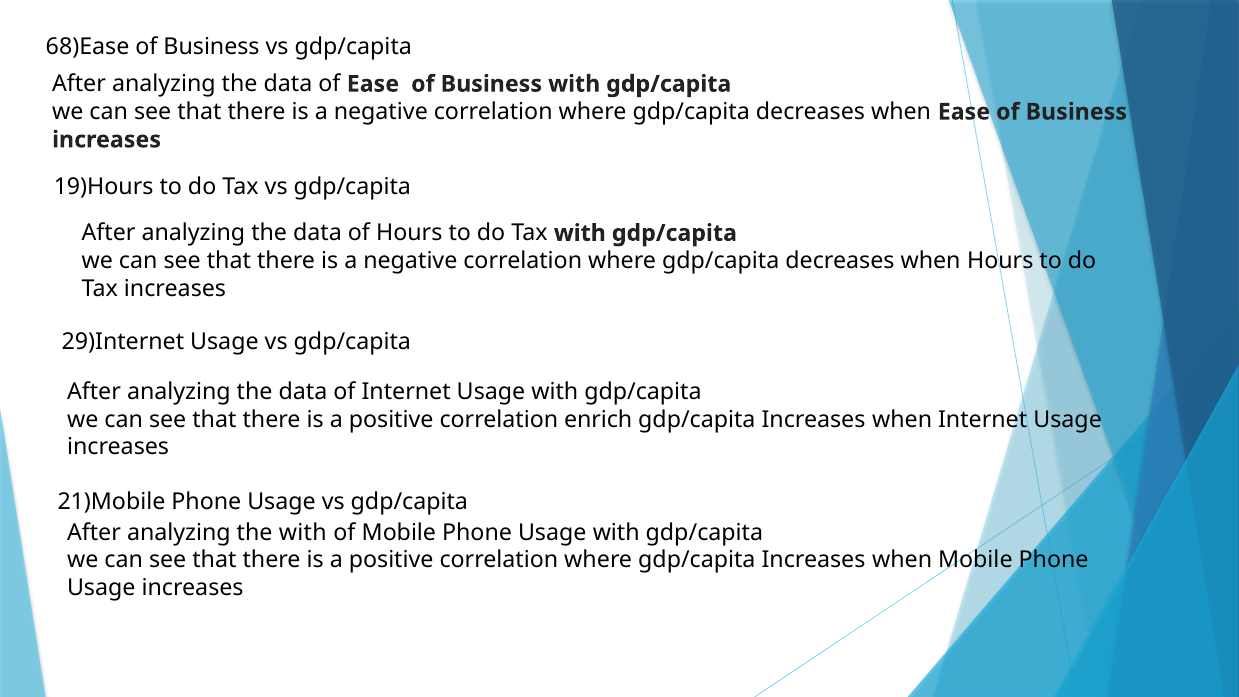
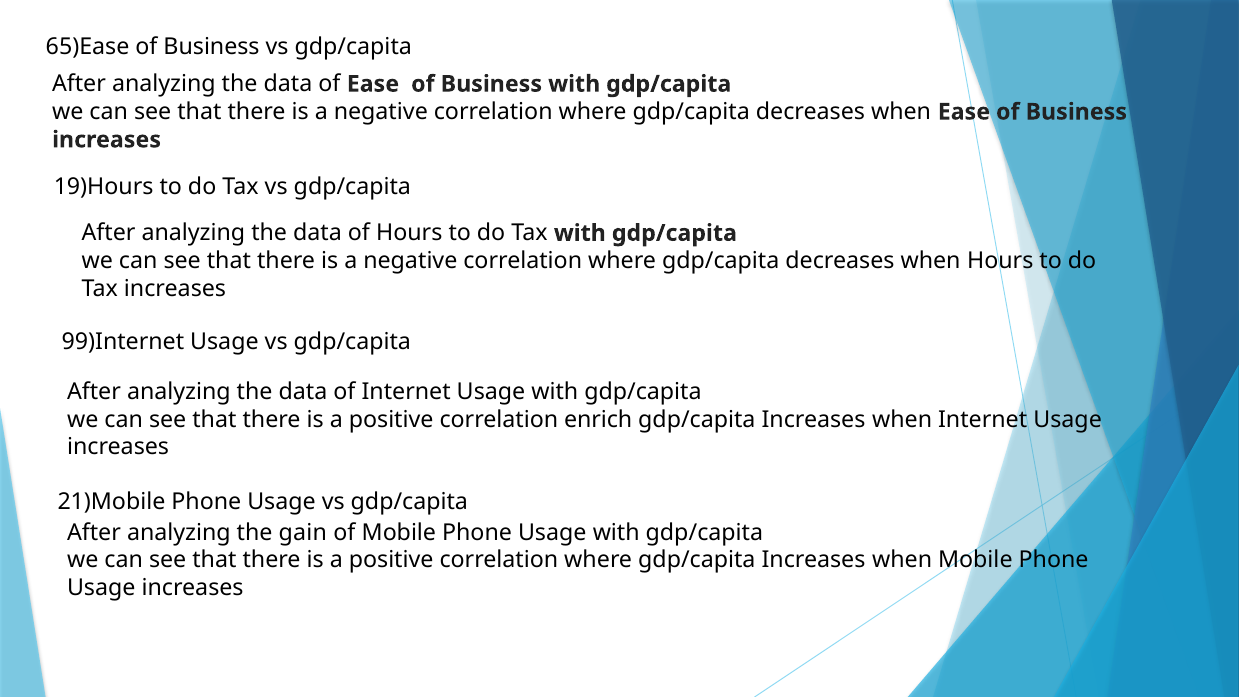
68)Ease: 68)Ease -> 65)Ease
29)Internet: 29)Internet -> 99)Internet
the with: with -> gain
